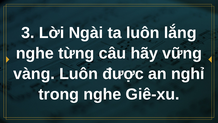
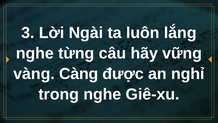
vàng Luôn: Luôn -> Càng
